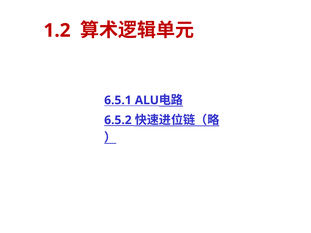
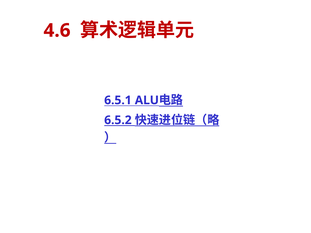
1.2: 1.2 -> 4.6
